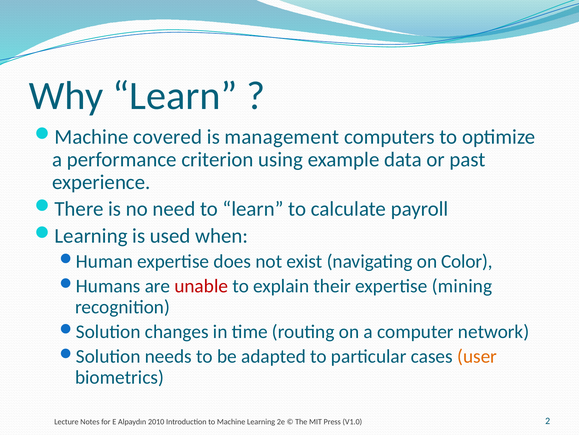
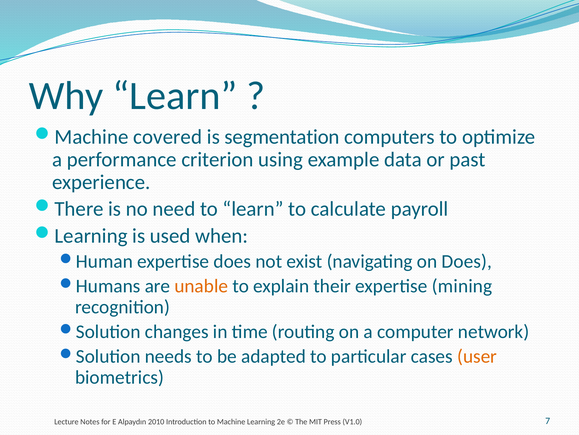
management: management -> segmentation
on Color: Color -> Does
unable colour: red -> orange
2: 2 -> 7
